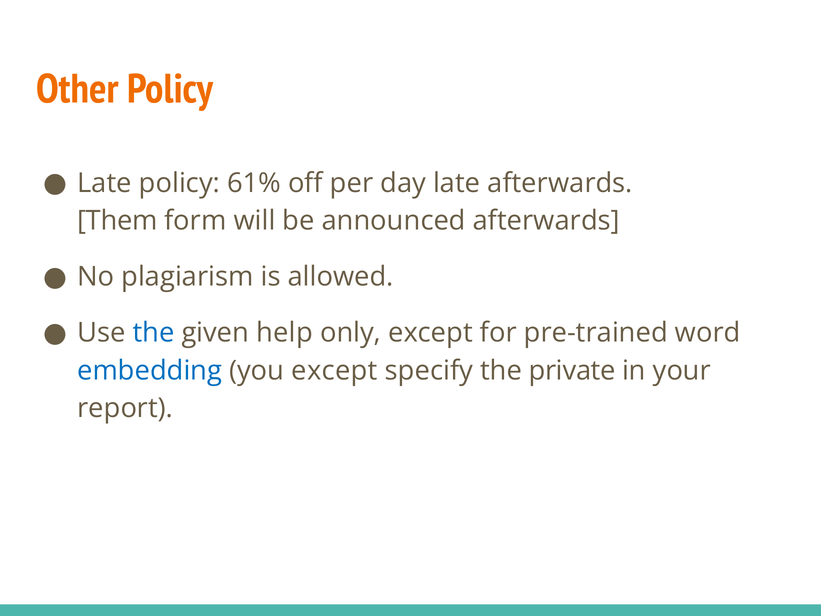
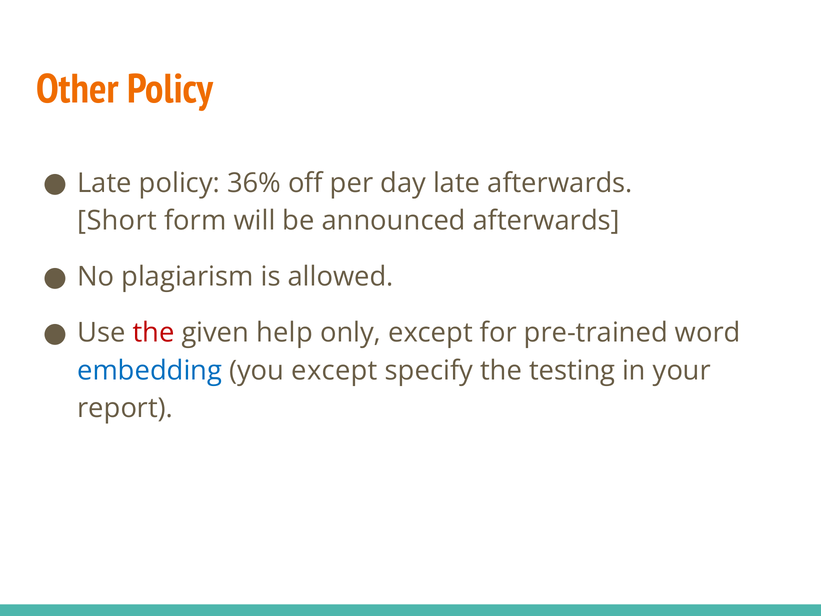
61%: 61% -> 36%
Them: Them -> Short
the at (154, 333) colour: blue -> red
private: private -> testing
